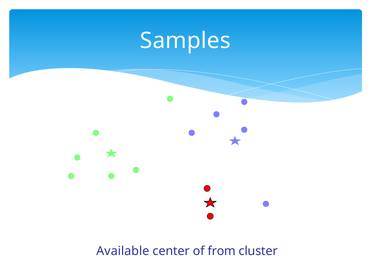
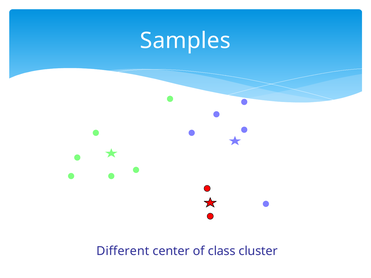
Available: Available -> Different
from: from -> class
